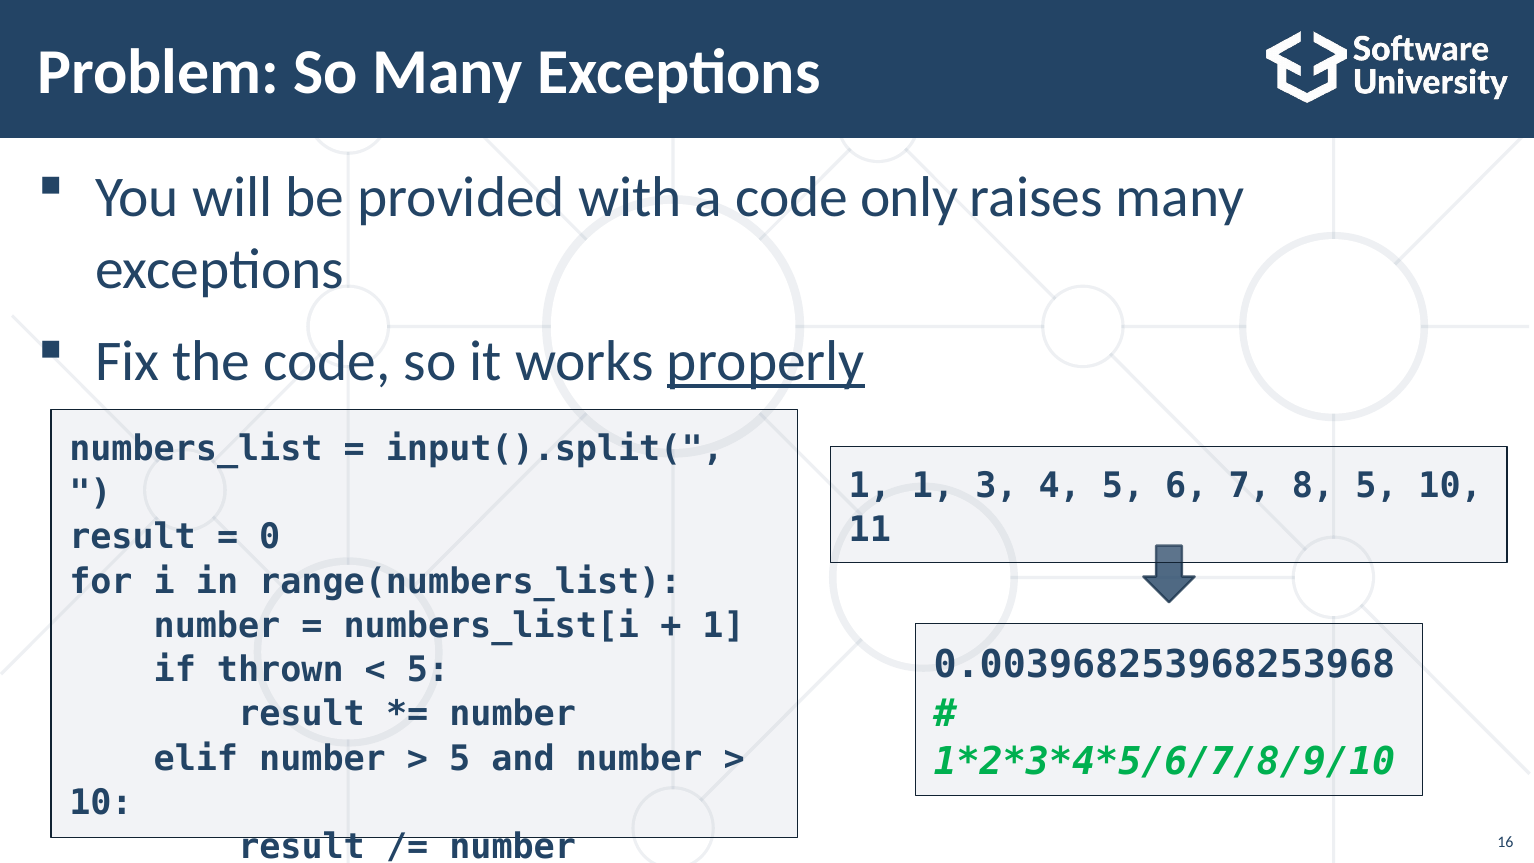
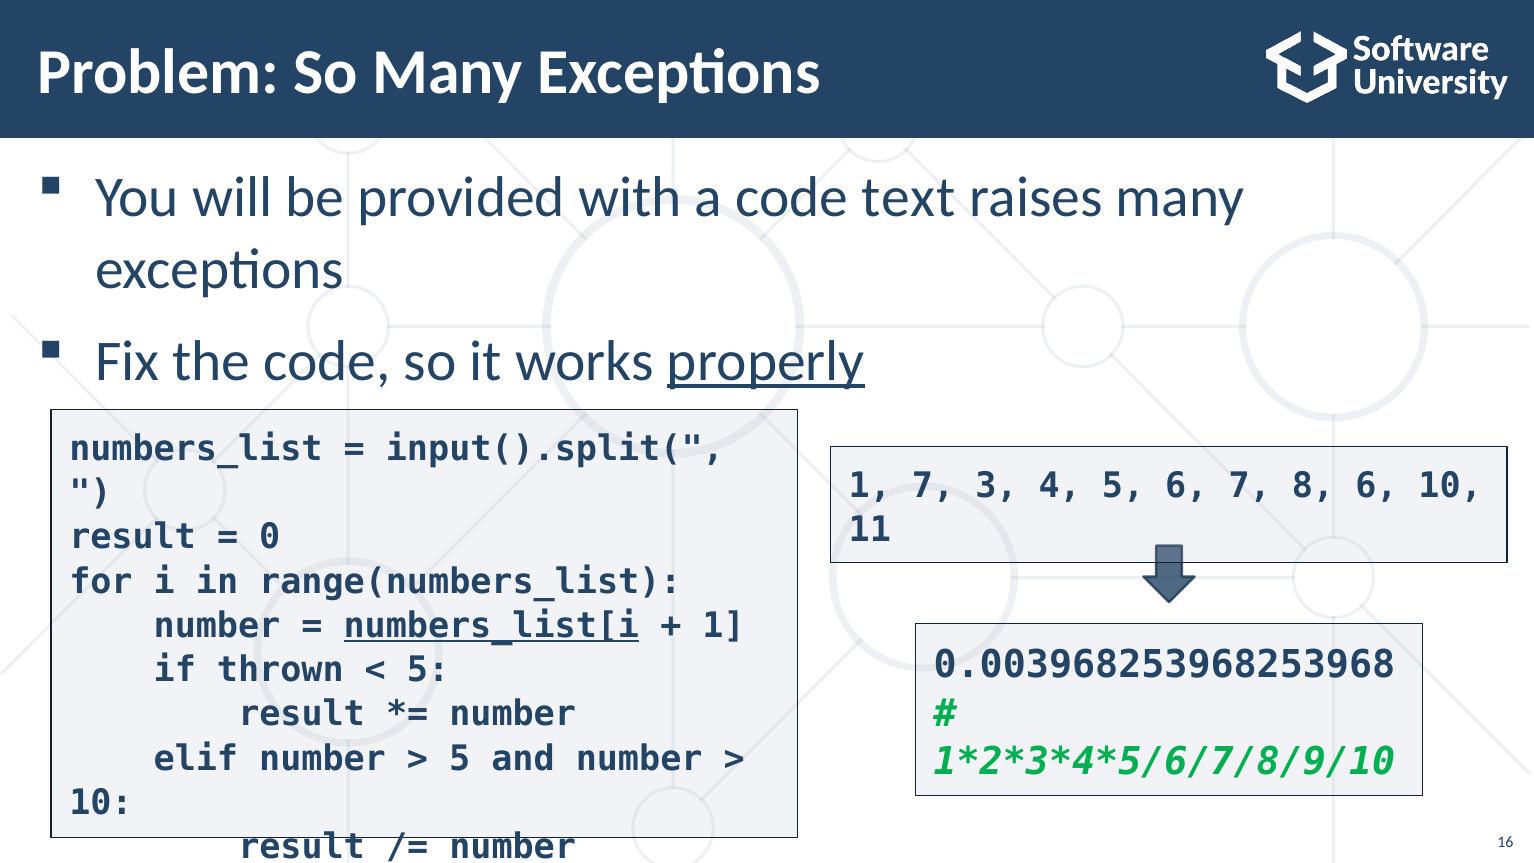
only: only -> text
1 1: 1 -> 7
8 5: 5 -> 6
numbers_list[i underline: none -> present
